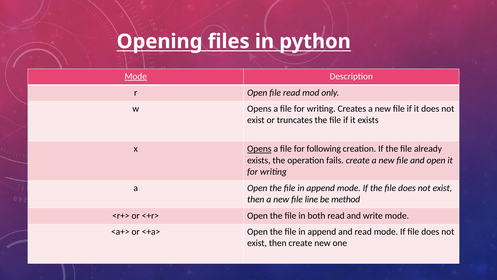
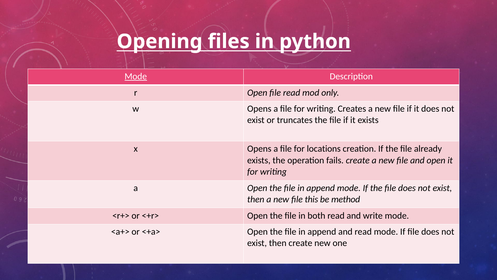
Opens at (259, 149) underline: present -> none
following: following -> locations
line: line -> this
